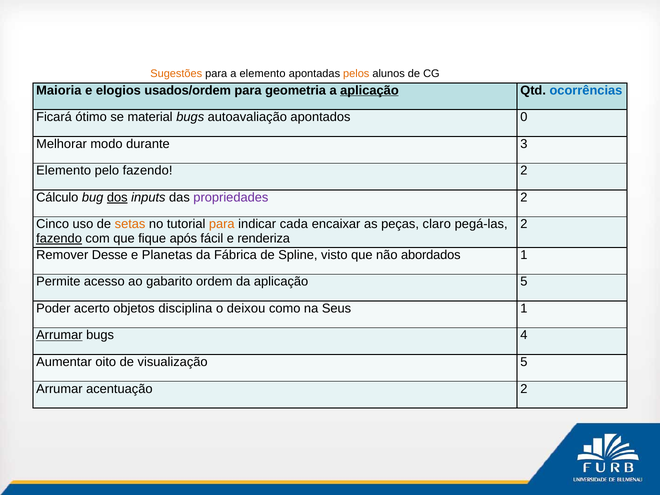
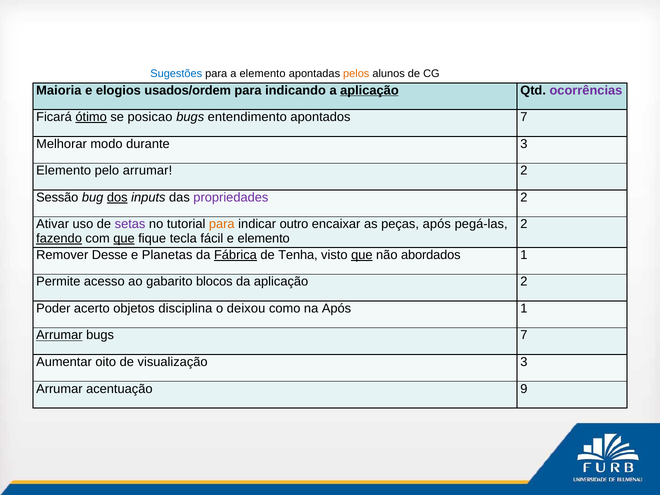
Sugestões colour: orange -> blue
geometria: geometria -> indicando
ocorrências colour: blue -> purple
ótimo underline: none -> present
material: material -> posicao
autoavaliação: autoavaliação -> entendimento
apontados 0: 0 -> 7
pelo fazendo: fazendo -> arrumar
Cálculo: Cálculo -> Sessão
Cinco: Cinco -> Ativar
setas colour: orange -> purple
cada: cada -> outro
peças claro: claro -> após
que at (124, 239) underline: none -> present
após: após -> tecla
e renderiza: renderiza -> elemento
Fábrica underline: none -> present
Spline: Spline -> Tenha
que at (362, 255) underline: none -> present
ordem: ordem -> blocos
aplicação 5: 5 -> 2
na Seus: Seus -> Após
bugs 4: 4 -> 7
visualização 5: 5 -> 3
acentuação 2: 2 -> 9
